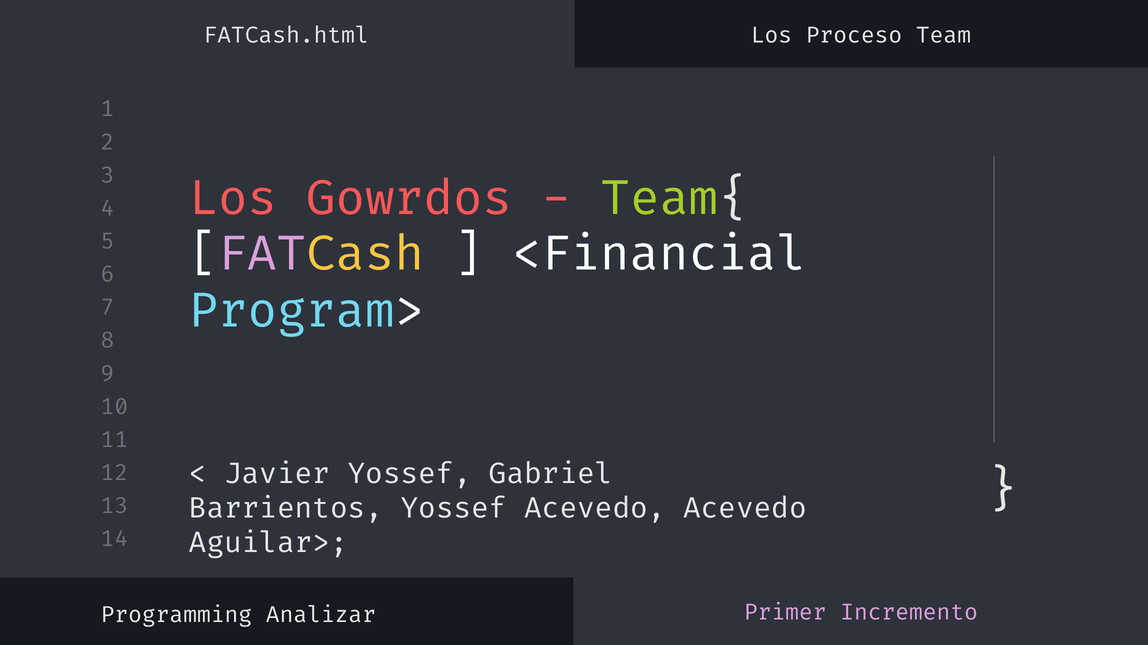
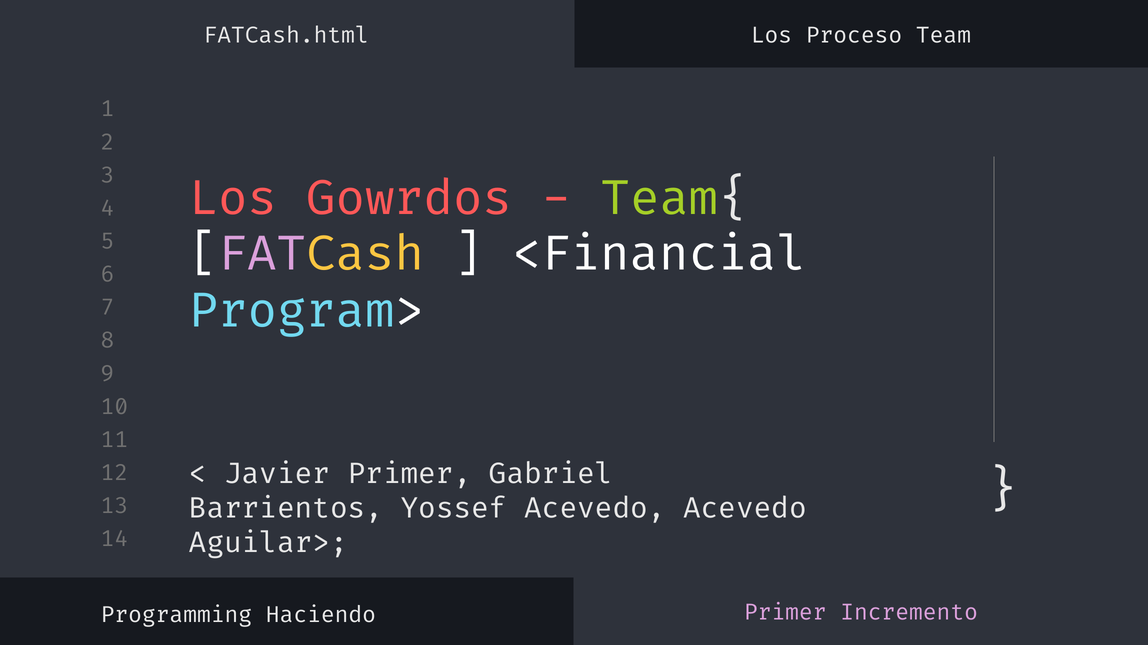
Javier Yossef: Yossef -> Primer
Analizar: Analizar -> Haciendo
